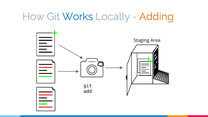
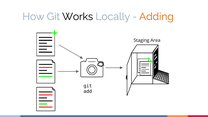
Works colour: blue -> black
